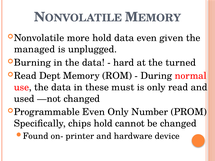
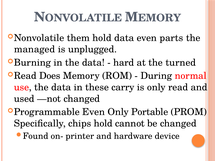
more: more -> them
given: given -> parts
Dept: Dept -> Does
must: must -> carry
Number: Number -> Portable
